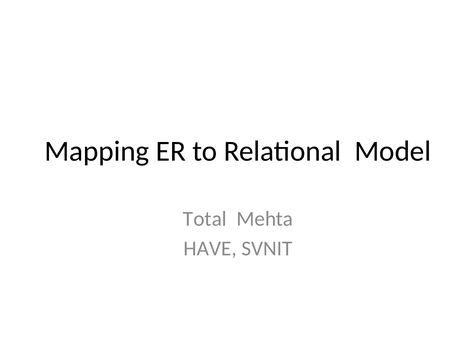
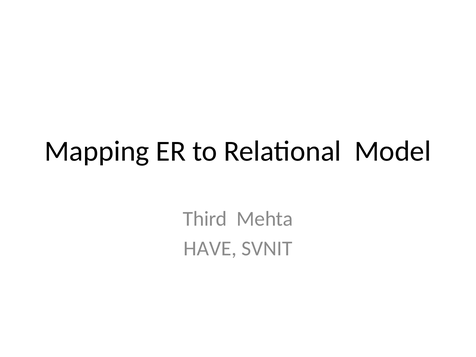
Total: Total -> Third
